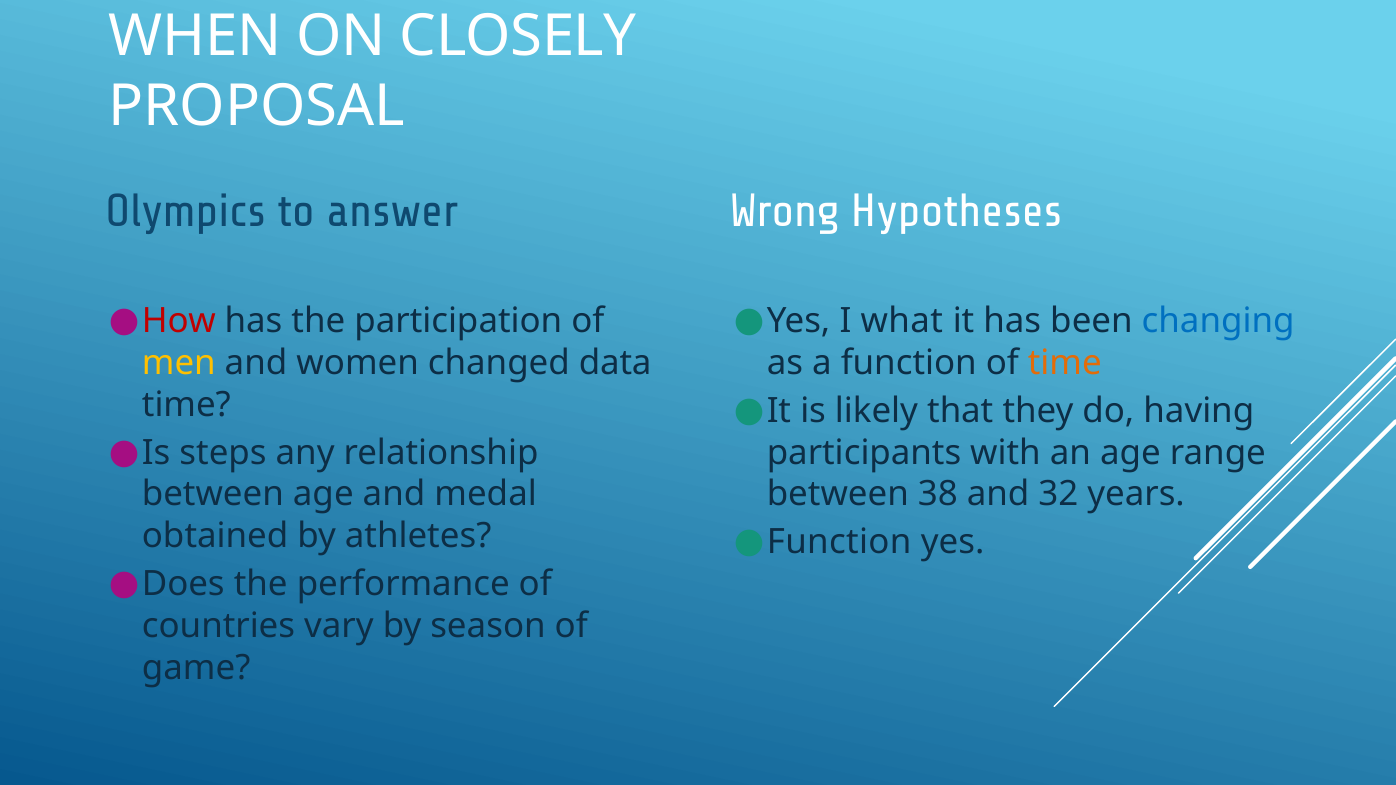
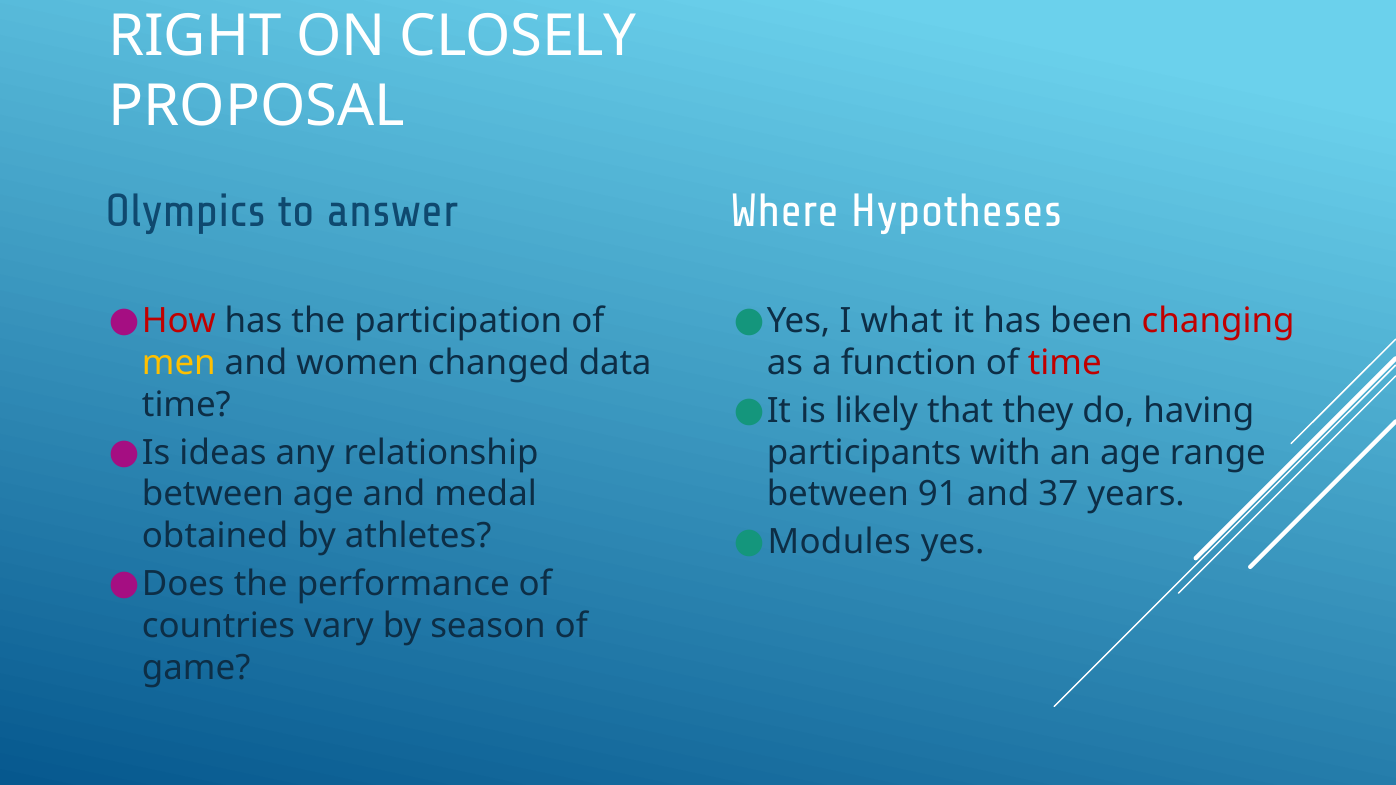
WHEN: WHEN -> RIGHT
Wrong: Wrong -> Where
changing colour: blue -> red
time at (1065, 363) colour: orange -> red
steps: steps -> ideas
38: 38 -> 91
32: 32 -> 37
Function at (839, 542): Function -> Modules
